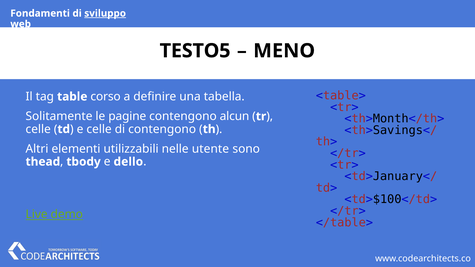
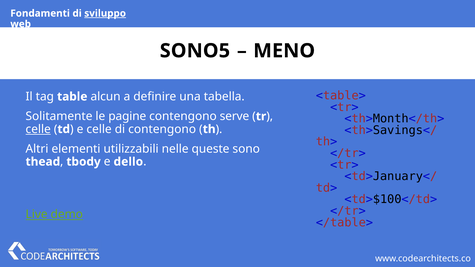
TESTO5: TESTO5 -> SONO5
corso: corso -> alcun
alcun: alcun -> serve
celle at (38, 129) underline: none -> present
utente: utente -> queste
